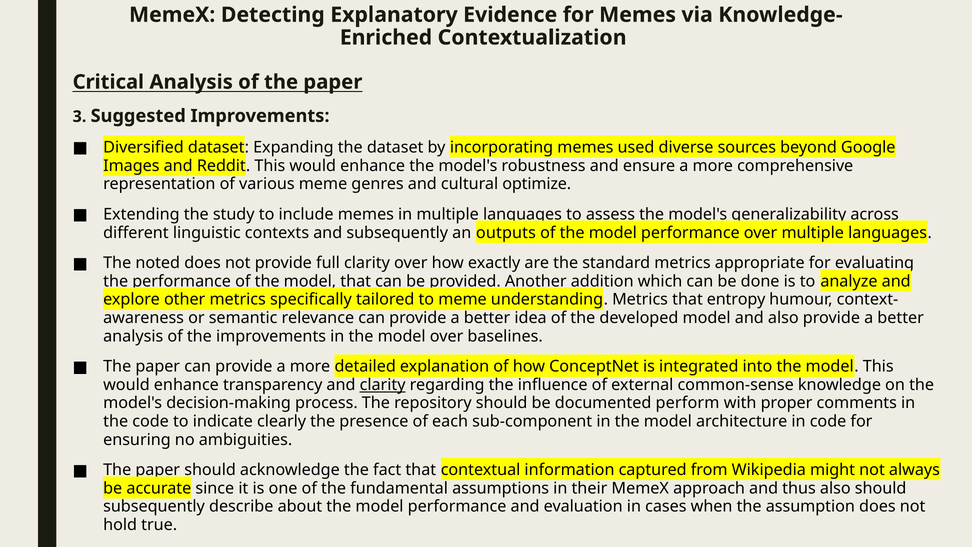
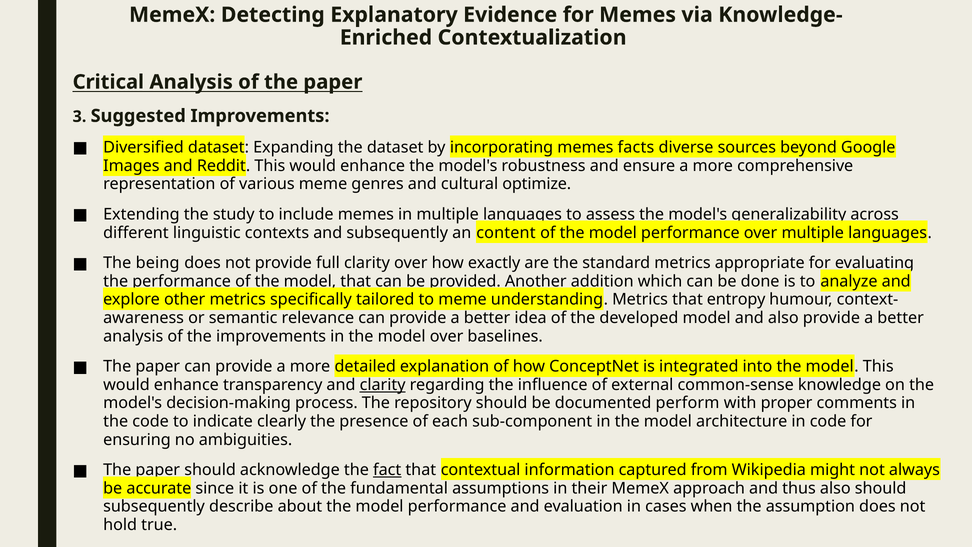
used: used -> facts
outputs: outputs -> content
noted: noted -> being
fact underline: none -> present
